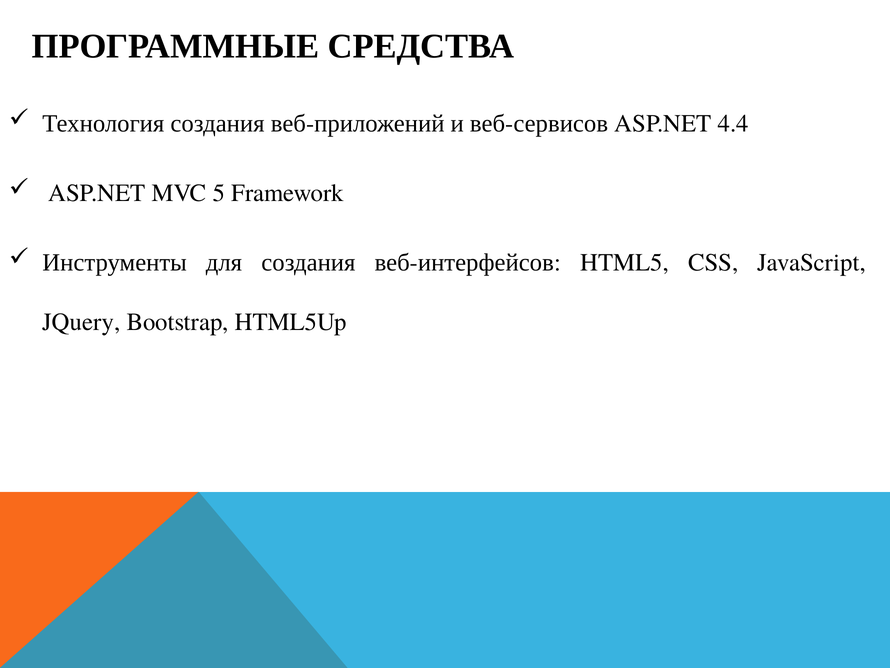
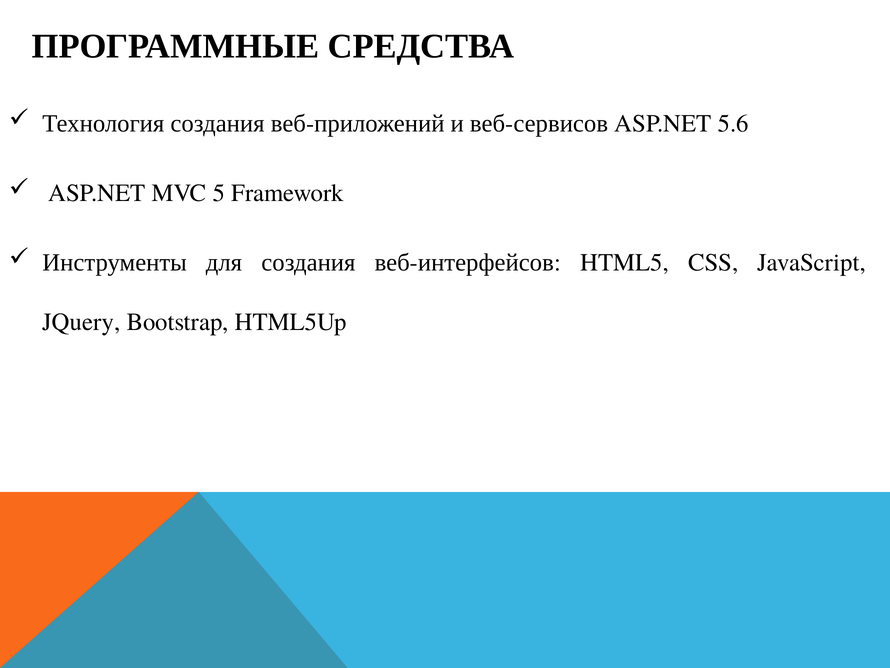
4.4: 4.4 -> 5.6
